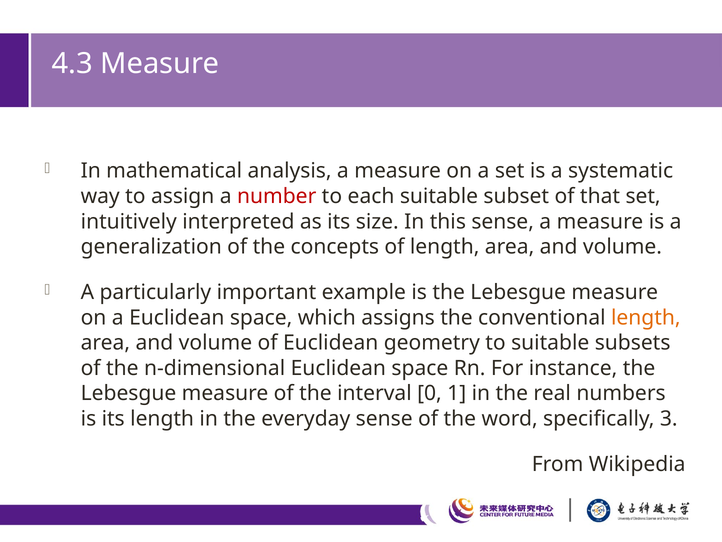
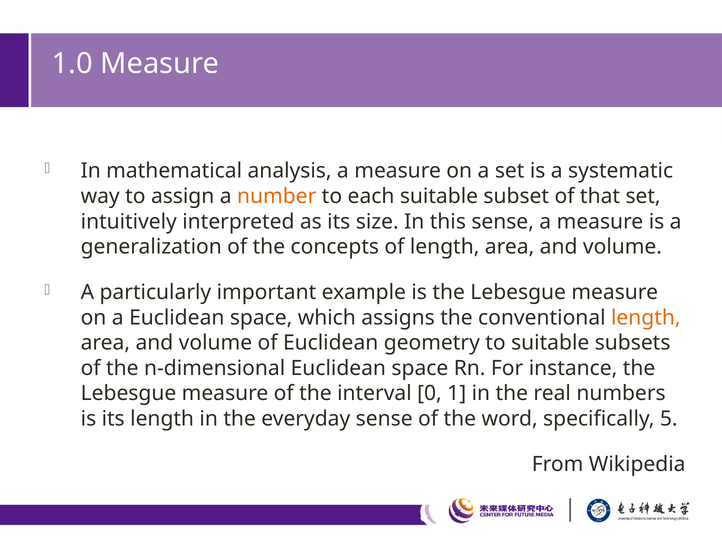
4.3: 4.3 -> 1.0
number colour: red -> orange
3: 3 -> 5
